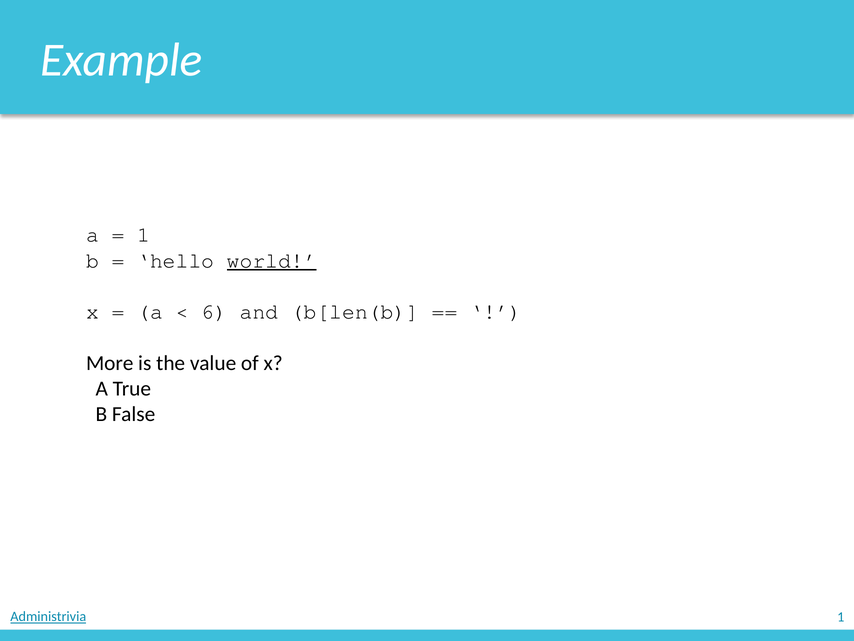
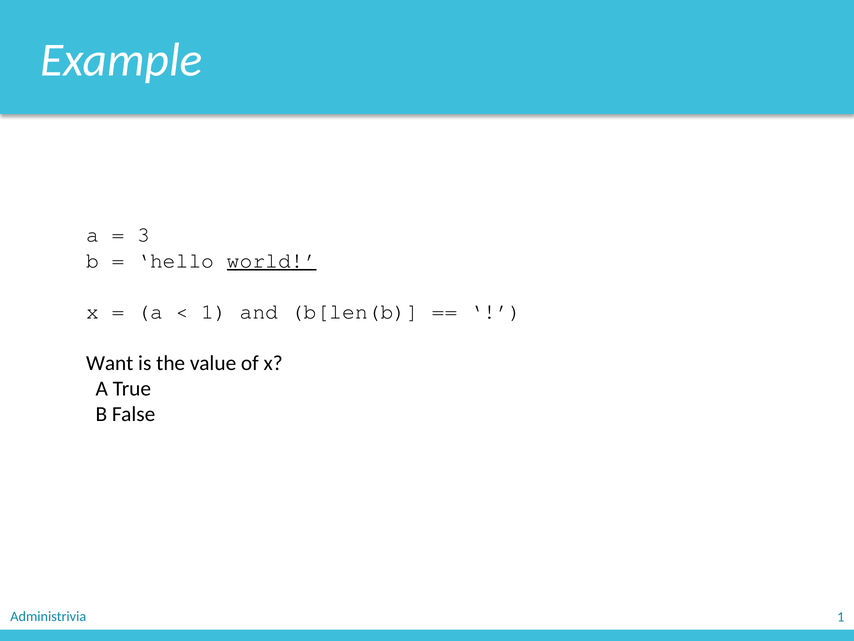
1 at (144, 235): 1 -> 3
6 at (214, 312): 6 -> 1
More: More -> Want
Administrivia underline: present -> none
